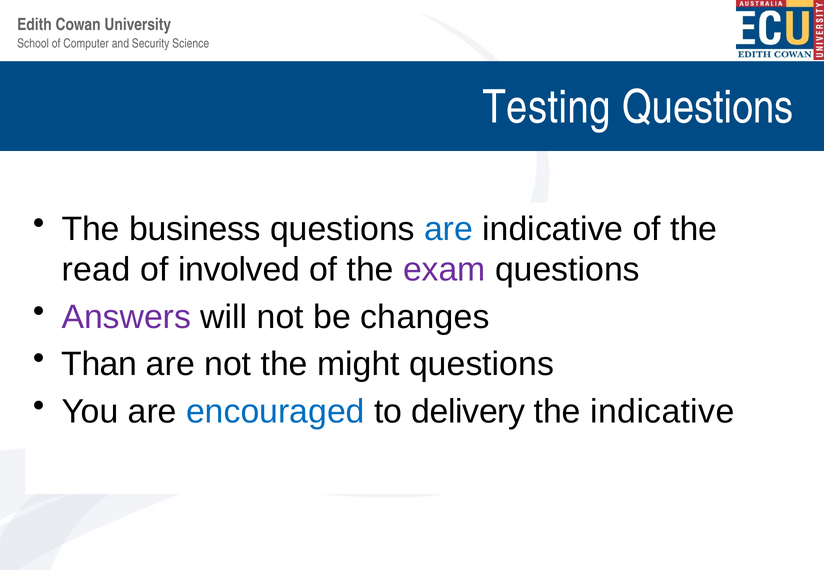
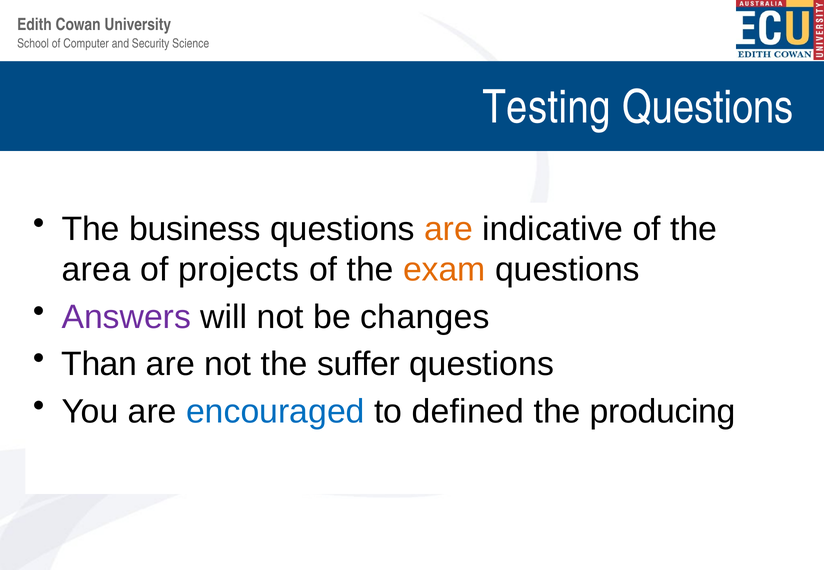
are at (449, 229) colour: blue -> orange
read: read -> area
involved: involved -> projects
exam colour: purple -> orange
might: might -> suffer
delivery: delivery -> defined
the indicative: indicative -> producing
